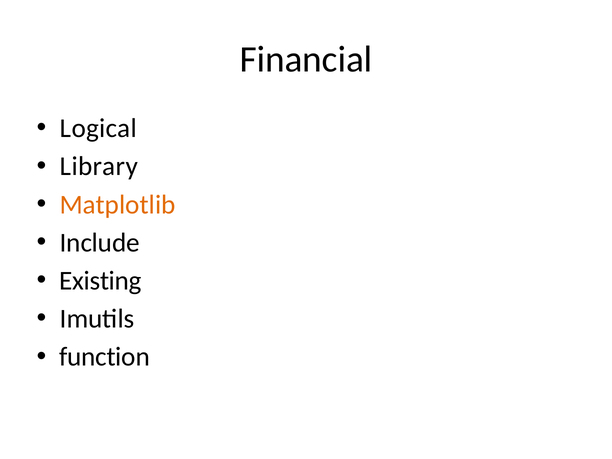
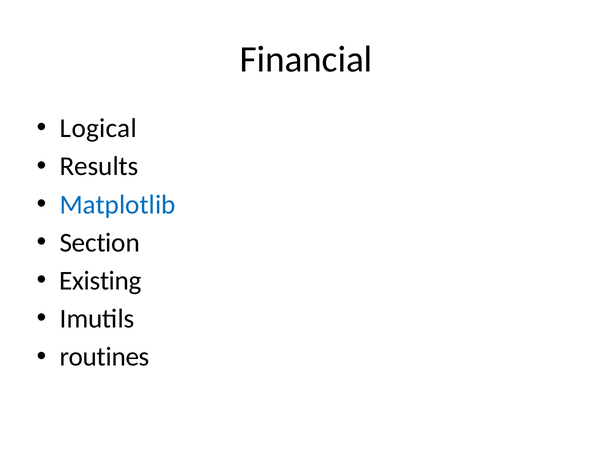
Library: Library -> Results
Matplotlib colour: orange -> blue
Include: Include -> Section
function: function -> routines
